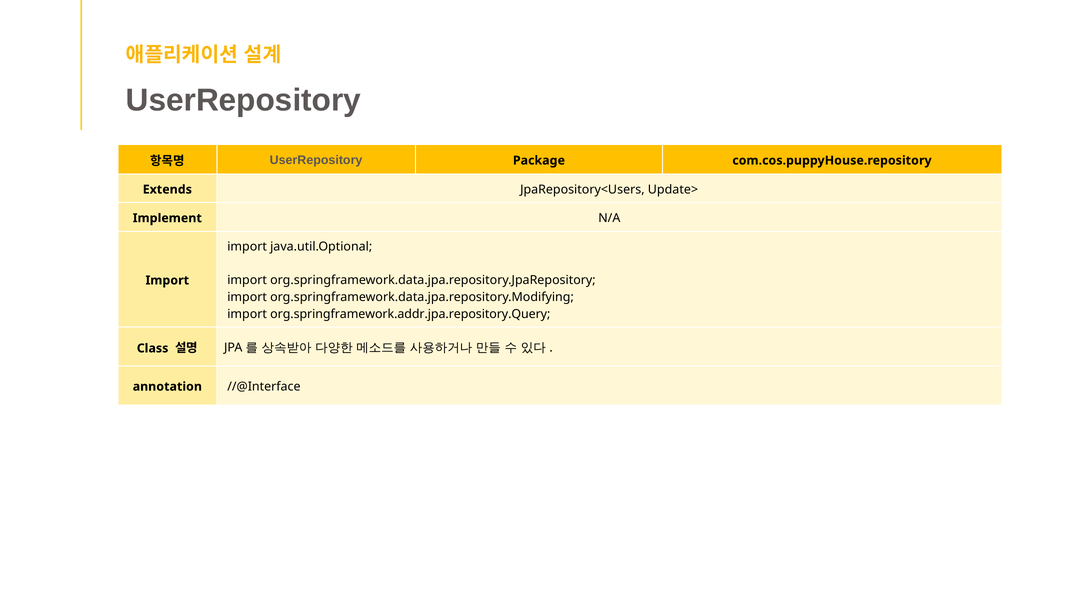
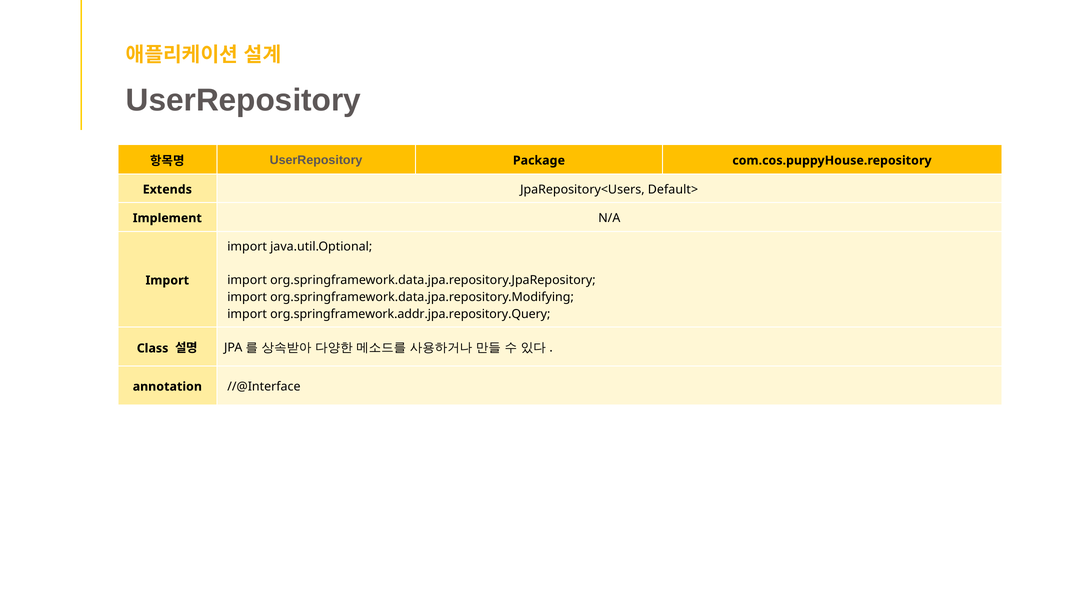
Update>: Update> -> Default>
